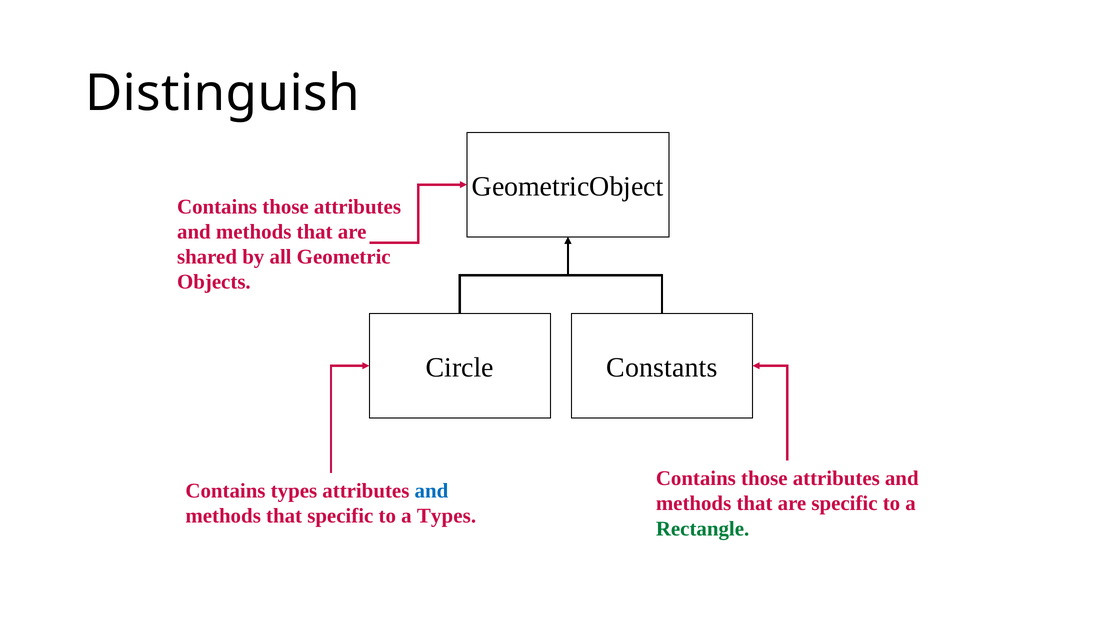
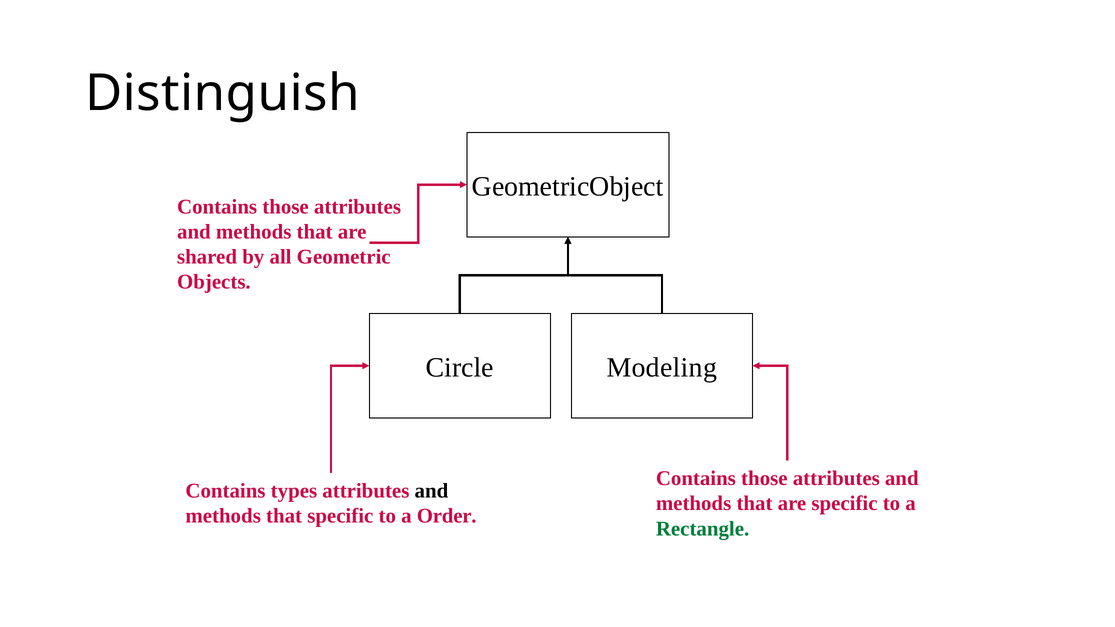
Constants: Constants -> Modeling
and at (431, 491) colour: blue -> black
a Types: Types -> Order
